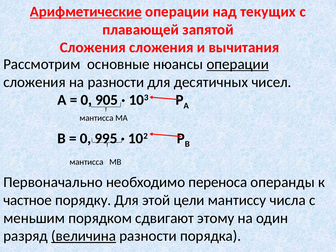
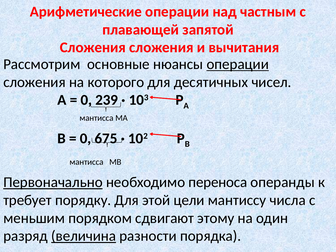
Арифметические underline: present -> none
текущих: текущих -> частным
на разности: разности -> которого
905: 905 -> 239
995: 995 -> 675
Первоначально underline: none -> present
частное: частное -> требует
